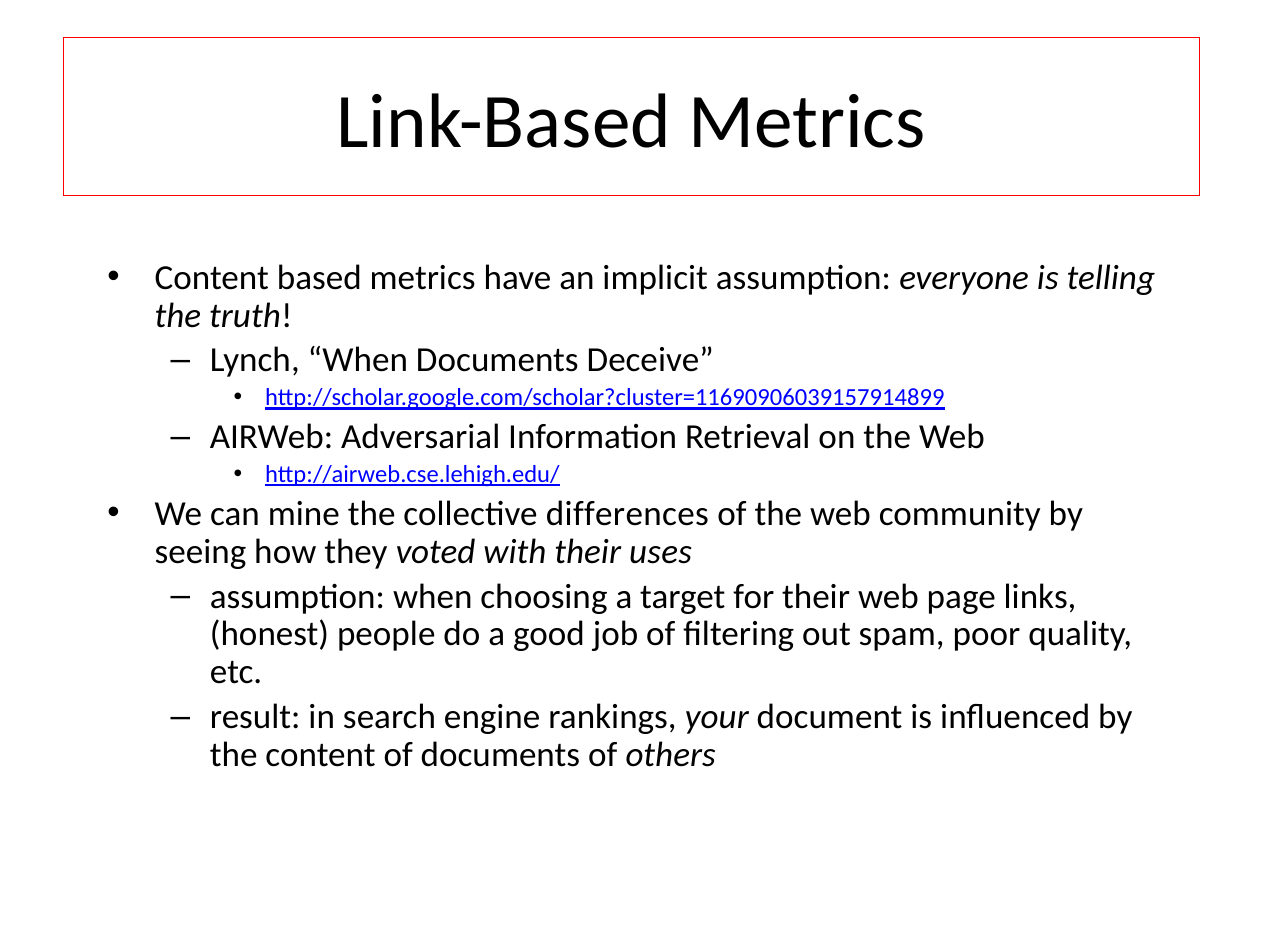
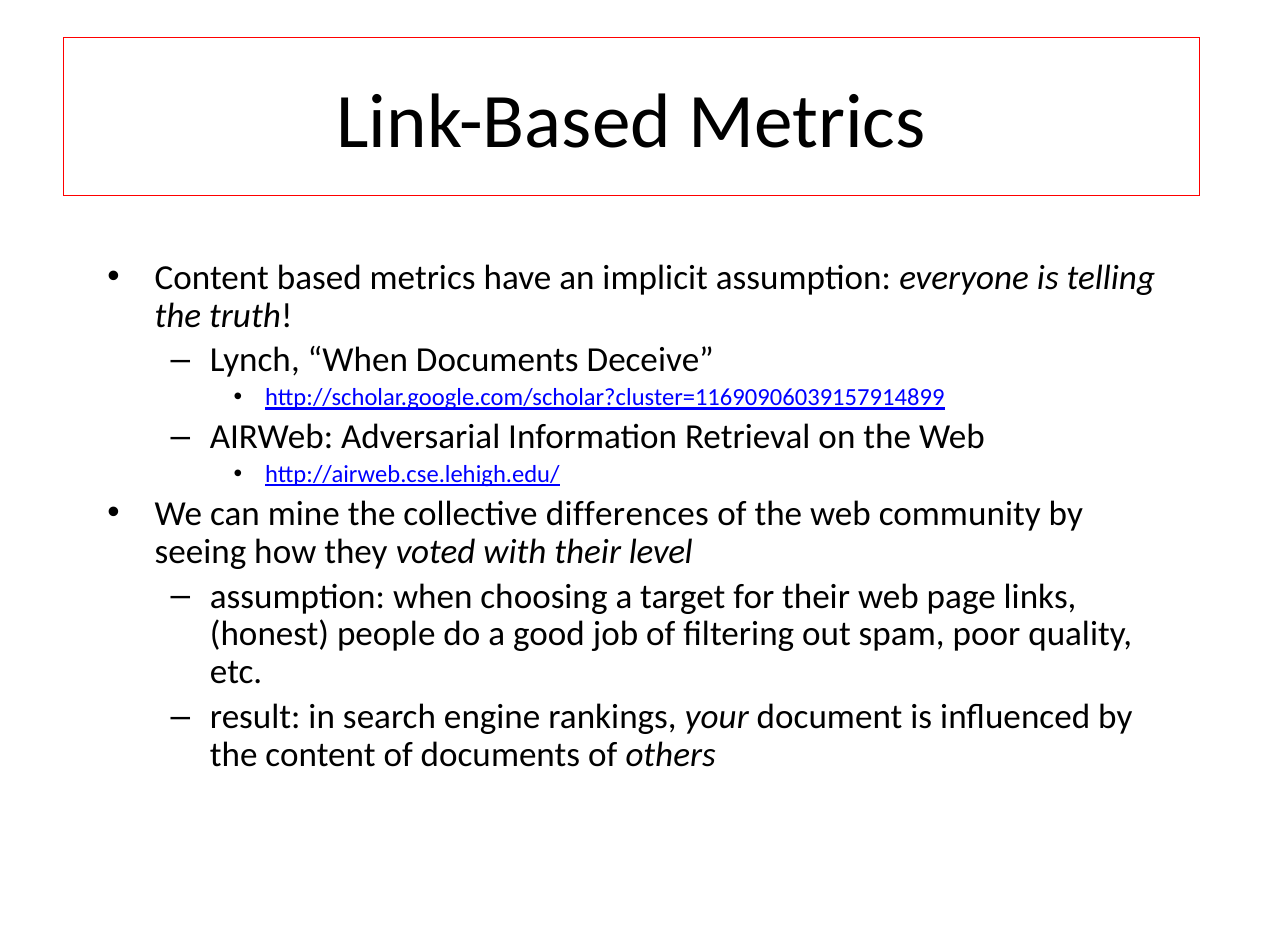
uses: uses -> level
